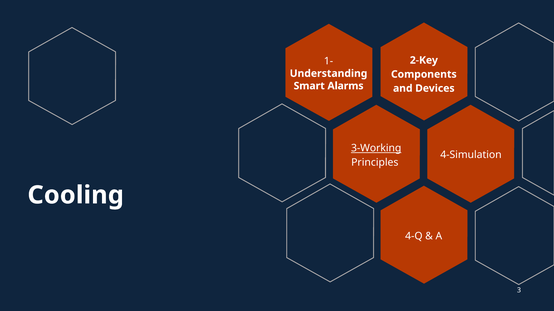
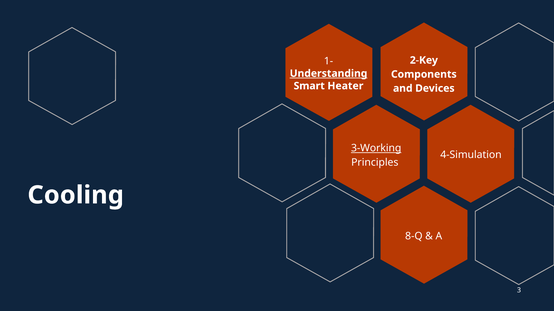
Understanding underline: none -> present
Alarms: Alarms -> Heater
4-Q: 4-Q -> 8-Q
